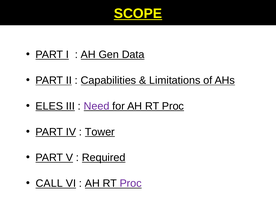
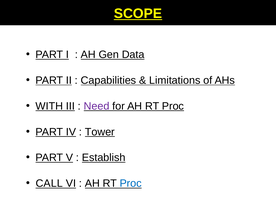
ELES: ELES -> WITH
Required: Required -> Establish
Proc at (131, 183) colour: purple -> blue
